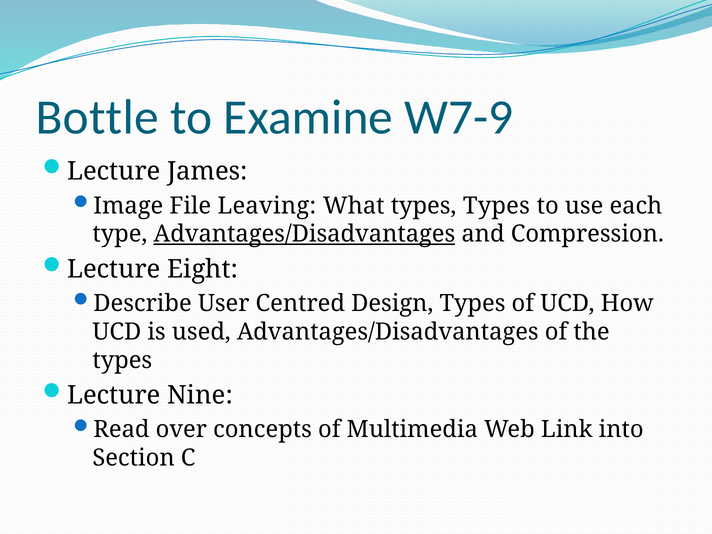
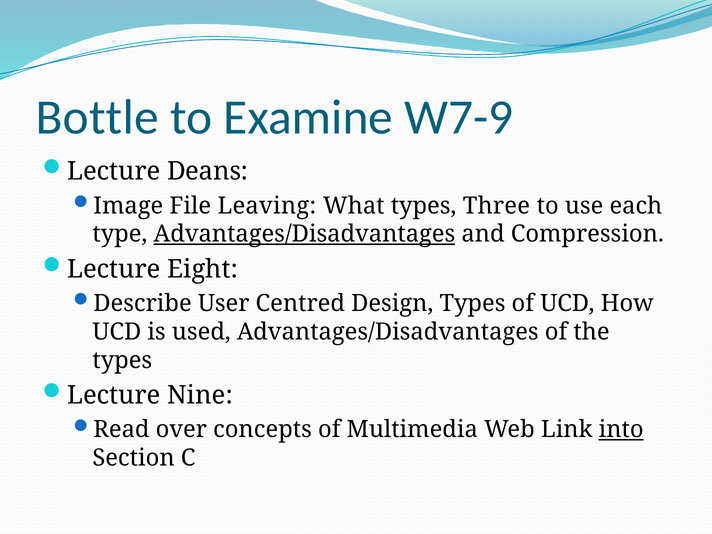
James: James -> Deans
types Types: Types -> Three
into underline: none -> present
